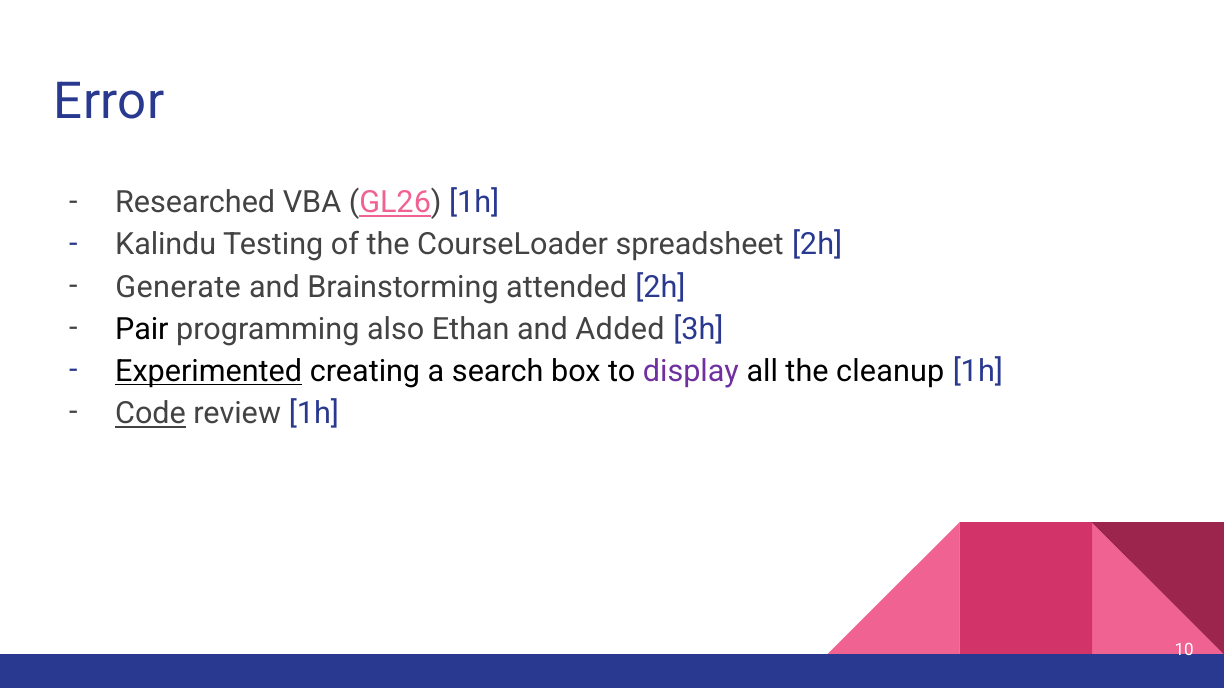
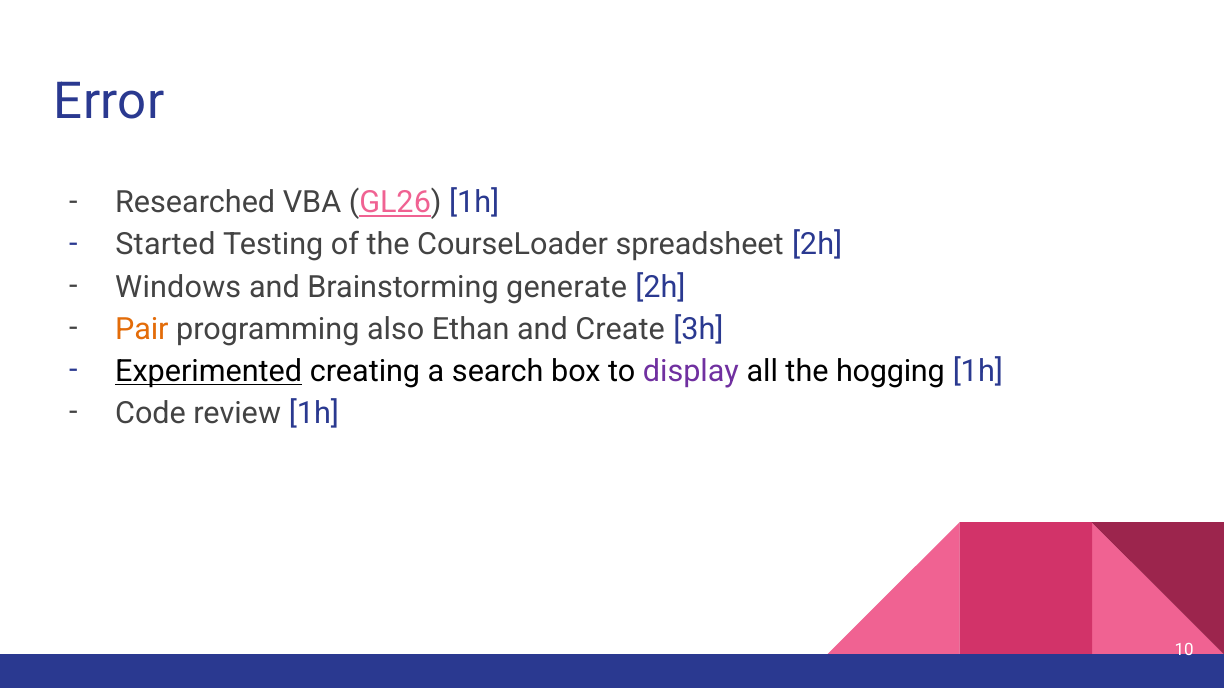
Kalindu: Kalindu -> Started
Generate: Generate -> Windows
attended: attended -> generate
Pair colour: black -> orange
Added: Added -> Create
cleanup: cleanup -> hogging
Code underline: present -> none
